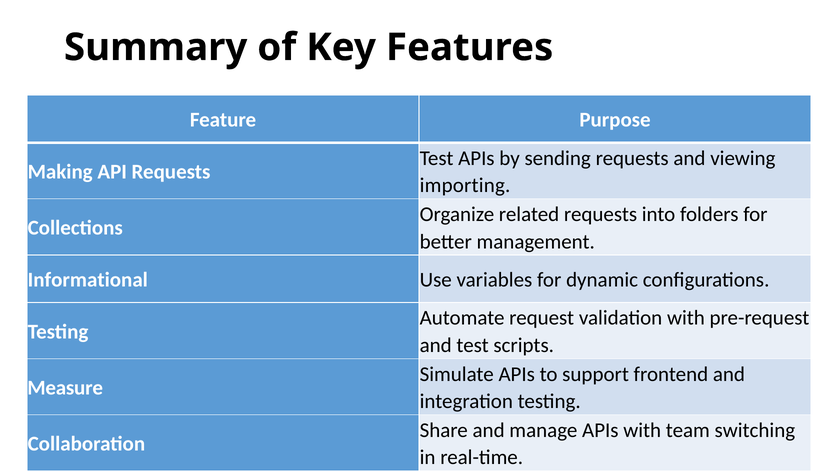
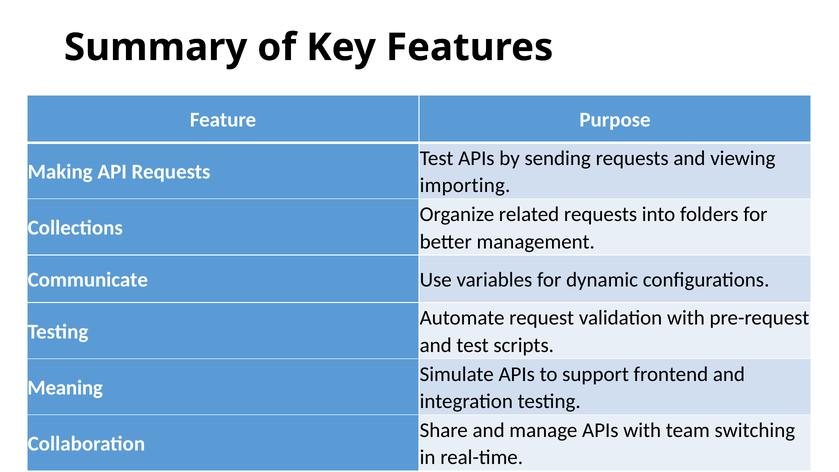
Informational: Informational -> Communicate
Measure: Measure -> Meaning
